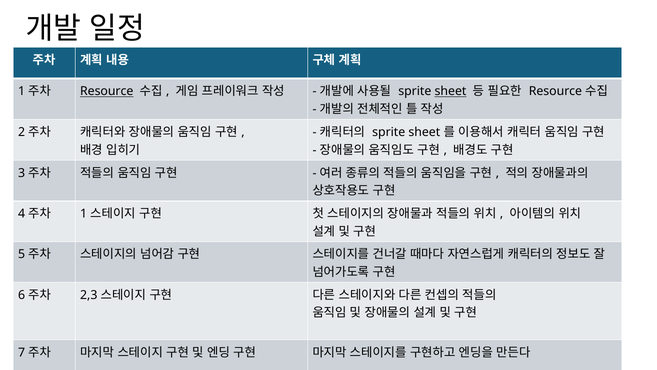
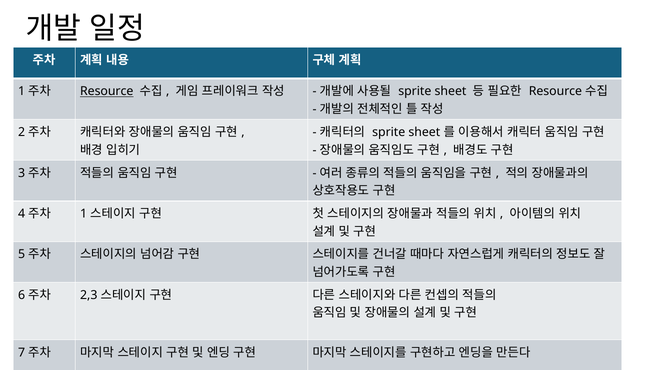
sheet at (450, 91) underline: present -> none
